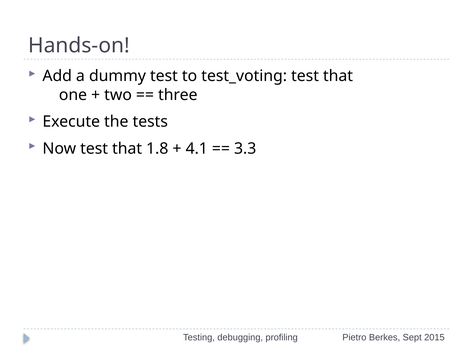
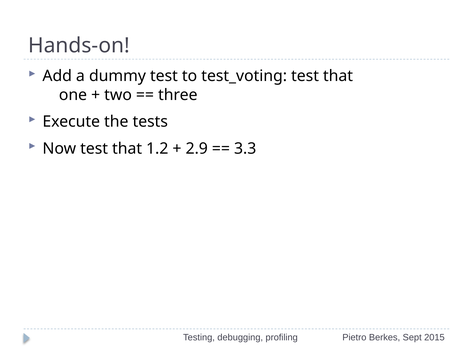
1.8: 1.8 -> 1.2
4.1: 4.1 -> 2.9
